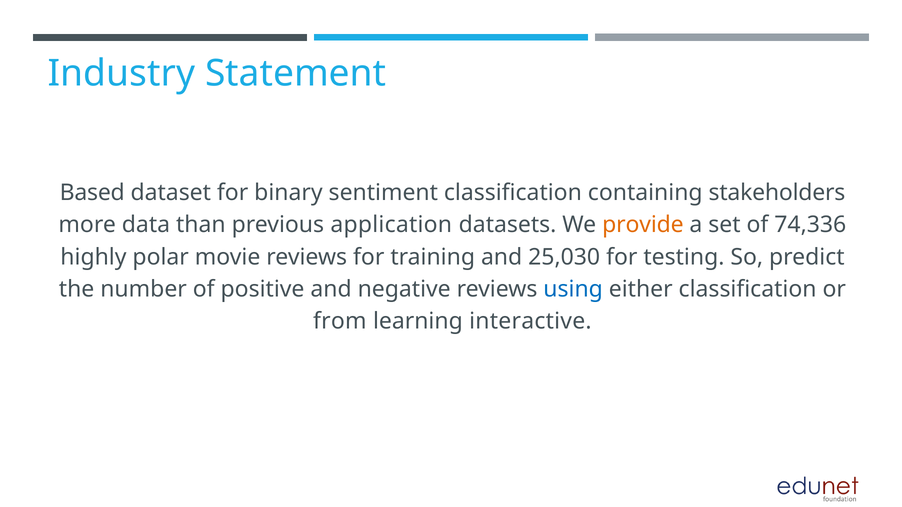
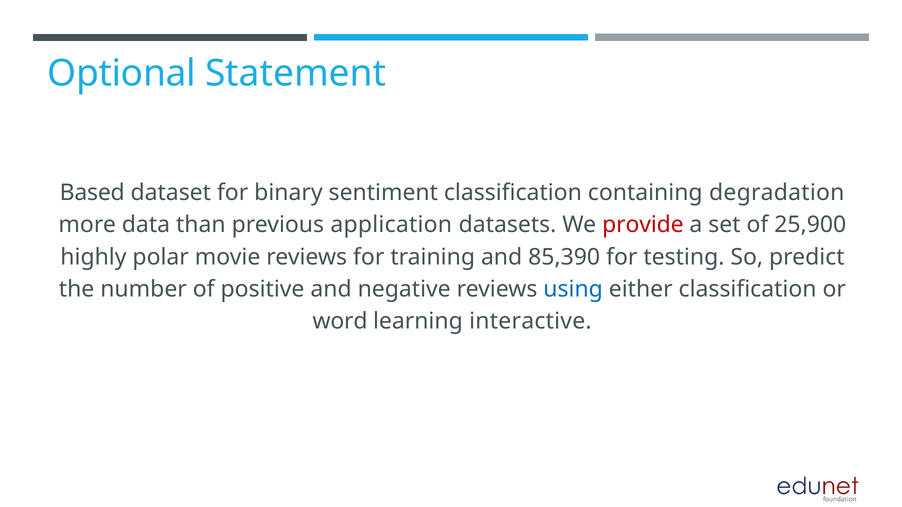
Industry: Industry -> Optional
stakeholders: stakeholders -> degradation
provide colour: orange -> red
74,336: 74,336 -> 25,900
25,030: 25,030 -> 85,390
from: from -> word
